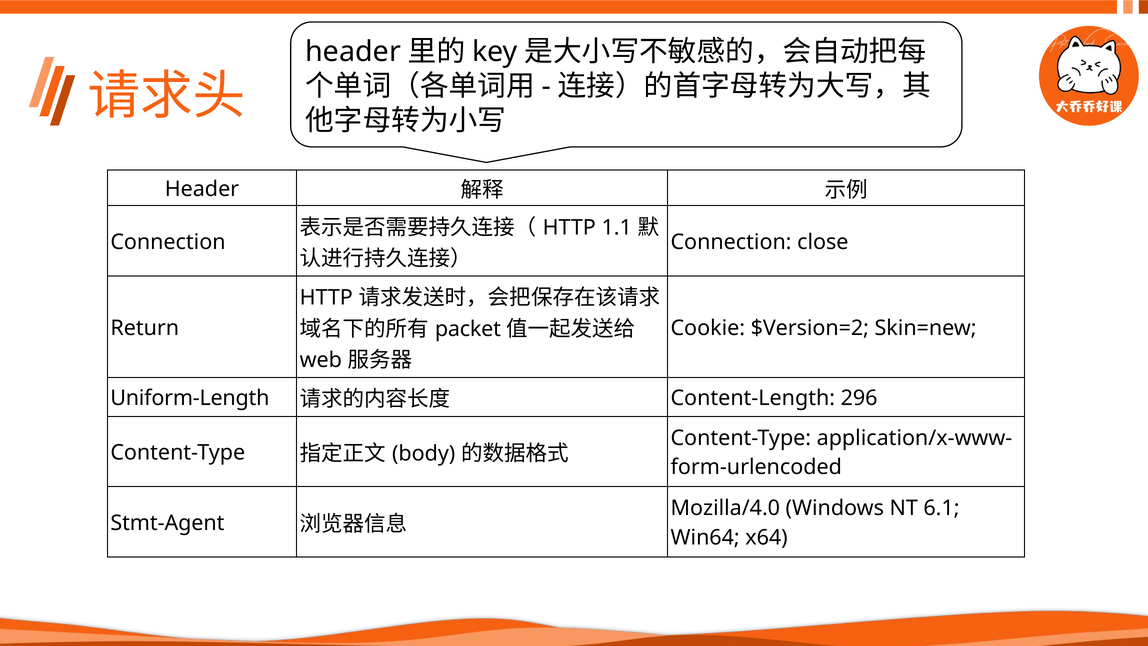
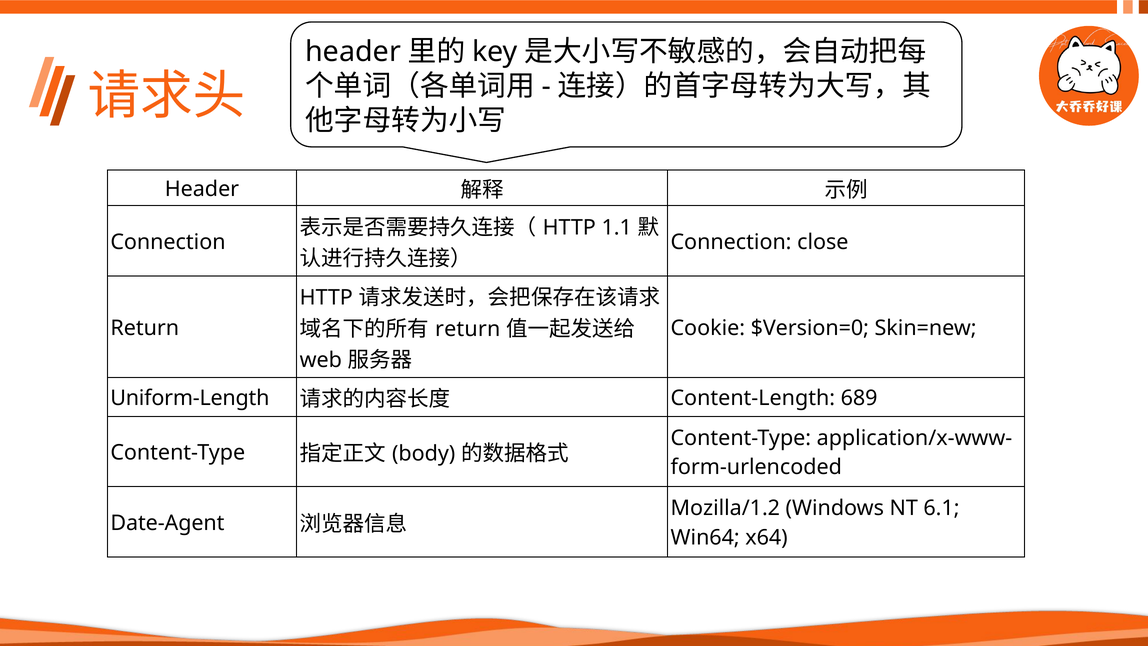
packet at (468, 329): packet -> return
$Version=2: $Version=2 -> $Version=0
296: 296 -> 689
Mozilla/4.0: Mozilla/4.0 -> Mozilla/1.2
Stmt-Agent: Stmt-Agent -> Date-Agent
